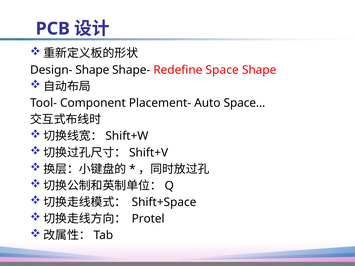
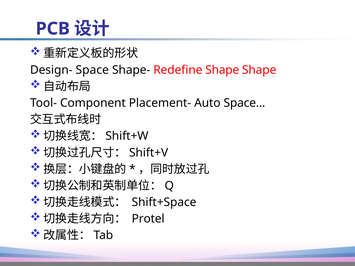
Design- Shape: Shape -> Space
Redefine Space: Space -> Shape
